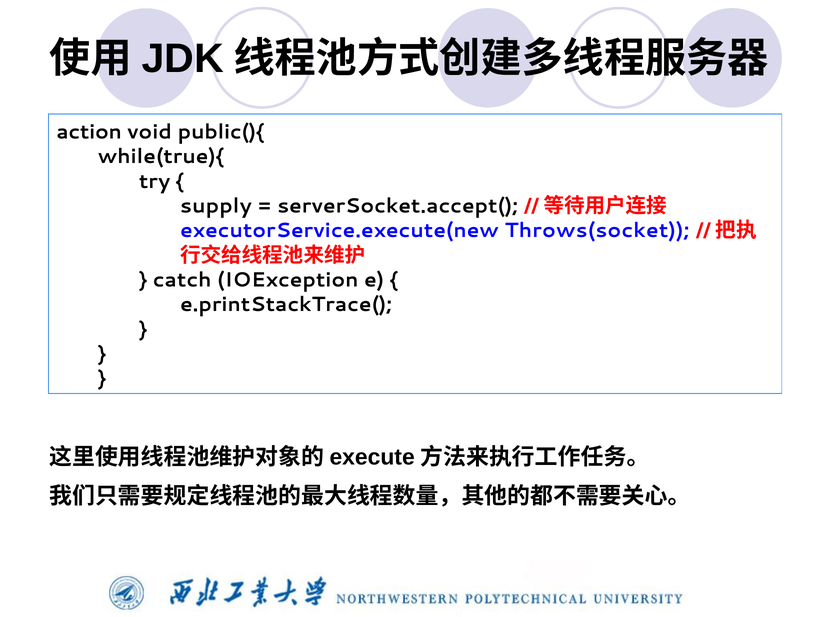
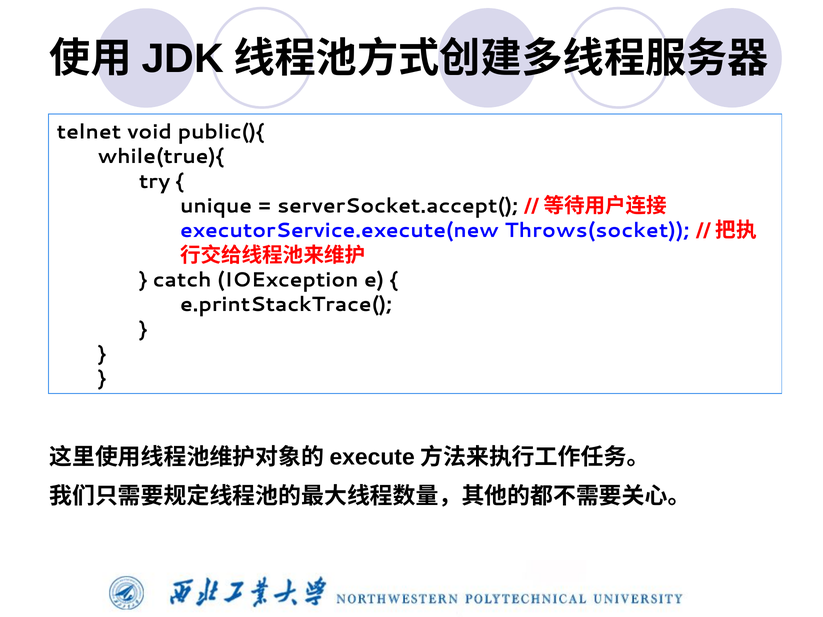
action: action -> telnet
supply: supply -> unique
